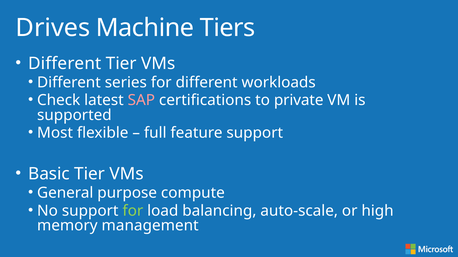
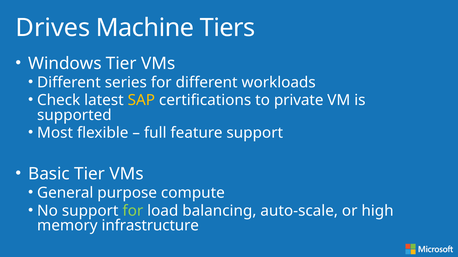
Different at (65, 64): Different -> Windows
SAP colour: pink -> yellow
management: management -> infrastructure
